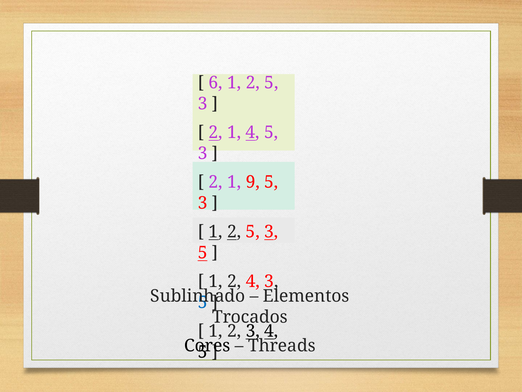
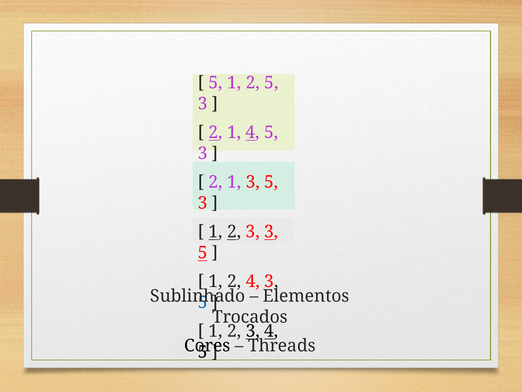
6 at (216, 83): 6 -> 5
1 9: 9 -> 3
5 at (253, 231): 5 -> 3
